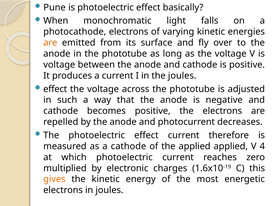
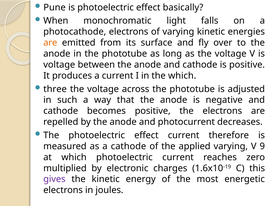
the joules: joules -> which
effect at (55, 89): effect -> three
applied applied: applied -> varying
4: 4 -> 9
gives colour: orange -> purple
